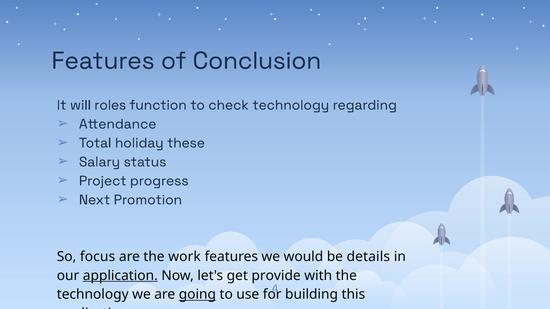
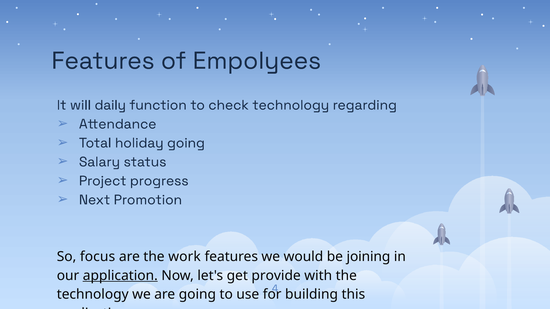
Conclusion: Conclusion -> Empolyees
roles: roles -> daily
holiday these: these -> going
details: details -> joining
going at (197, 295) underline: present -> none
